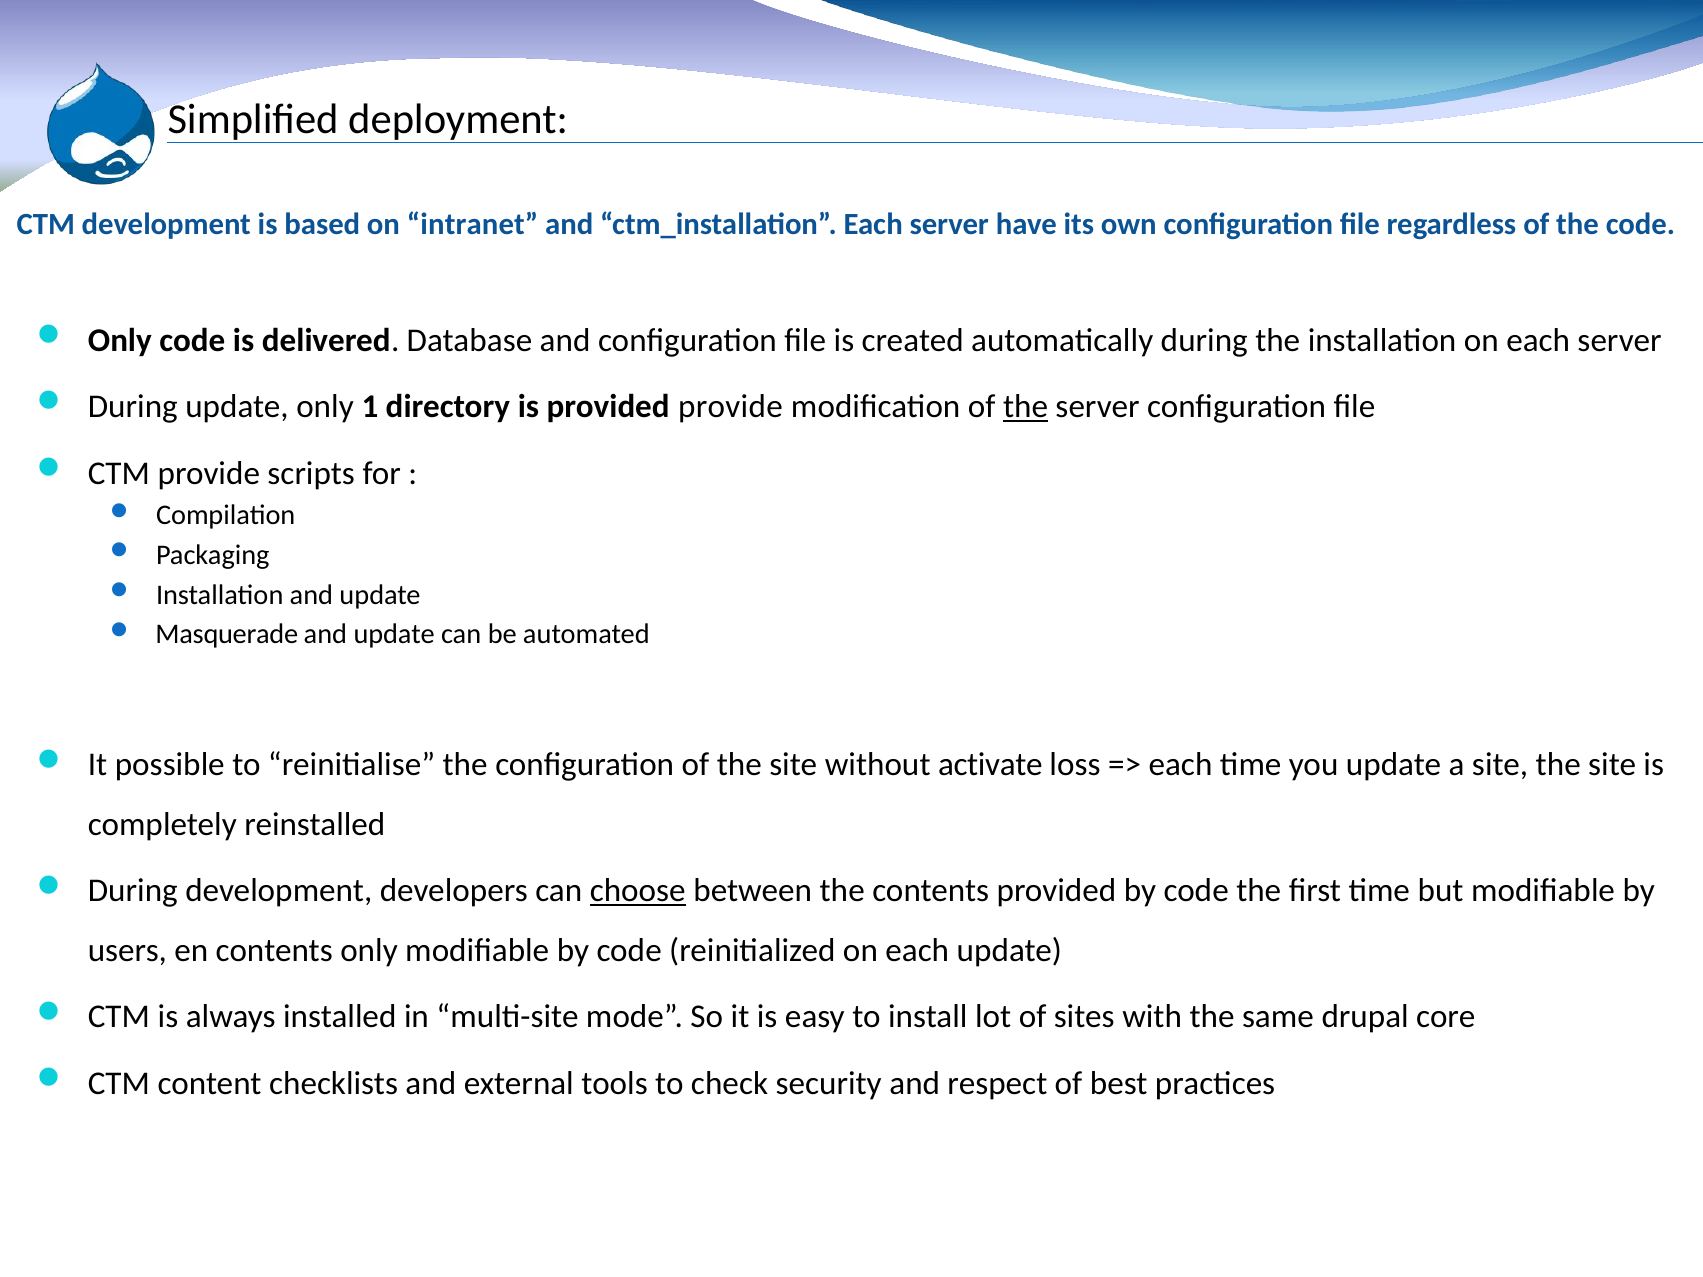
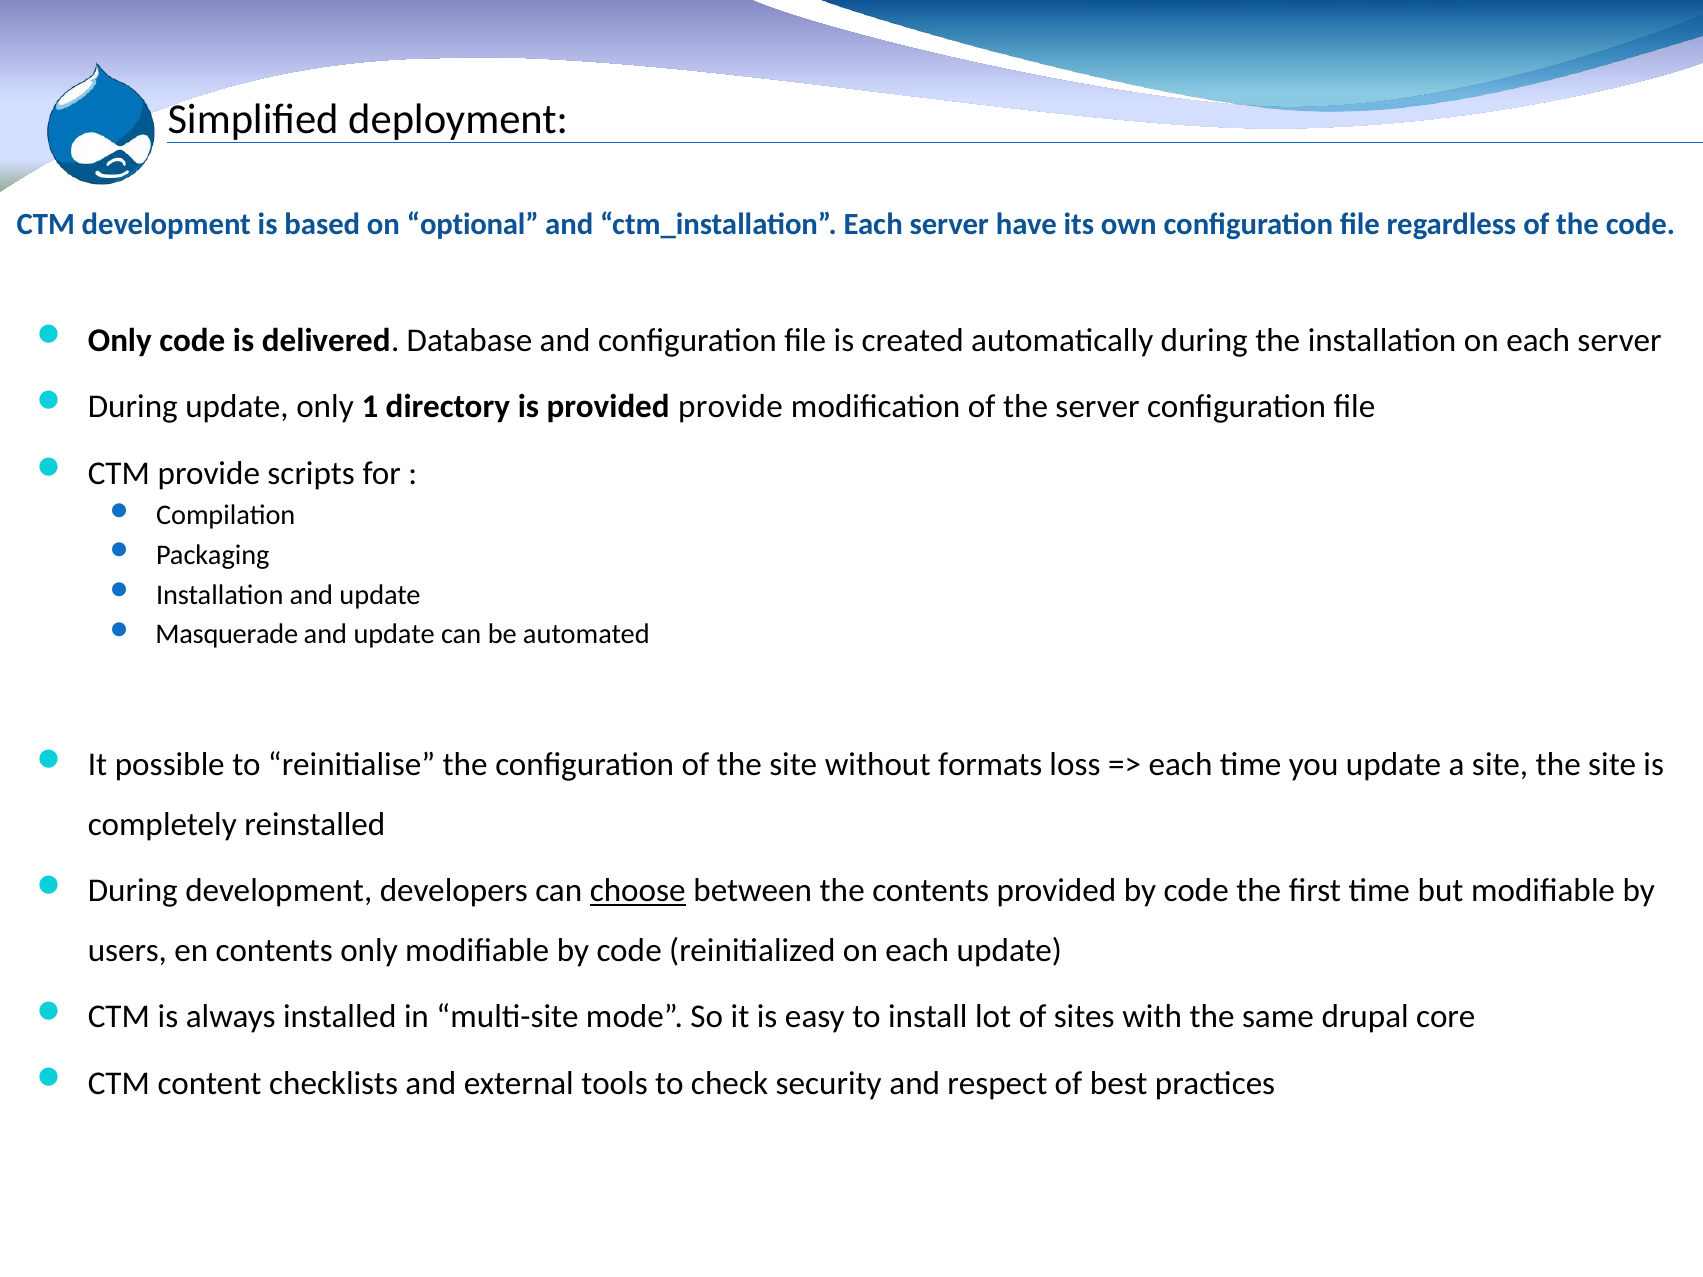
intranet: intranet -> optional
the at (1026, 407) underline: present -> none
activate: activate -> formats
